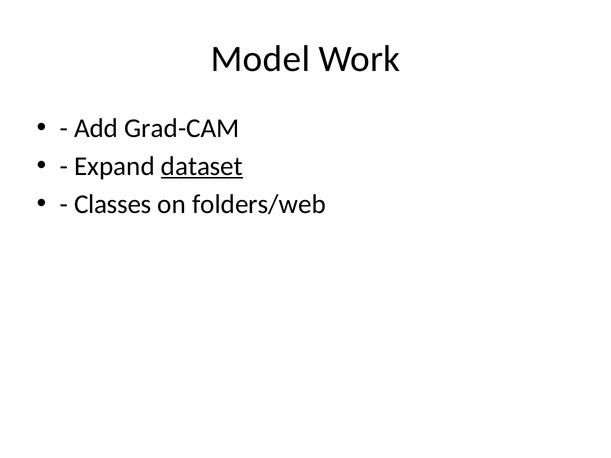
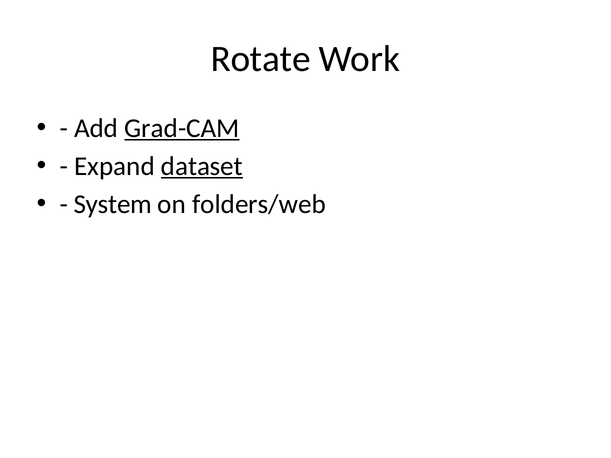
Model: Model -> Rotate
Grad-CAM underline: none -> present
Classes: Classes -> System
